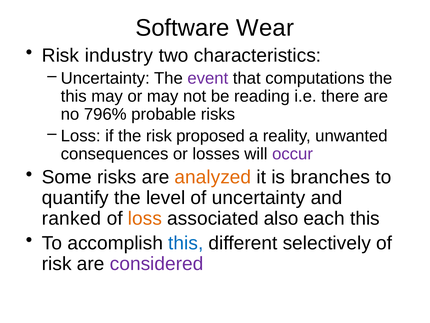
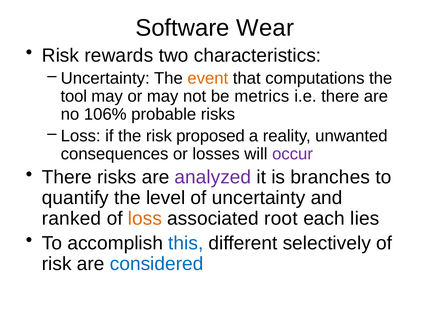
industry: industry -> rewards
event colour: purple -> orange
this at (74, 96): this -> tool
reading: reading -> metrics
796%: 796% -> 106%
Some at (67, 177): Some -> There
analyzed colour: orange -> purple
also: also -> root
each this: this -> lies
considered colour: purple -> blue
